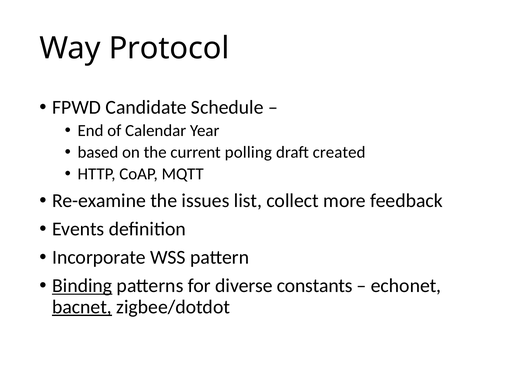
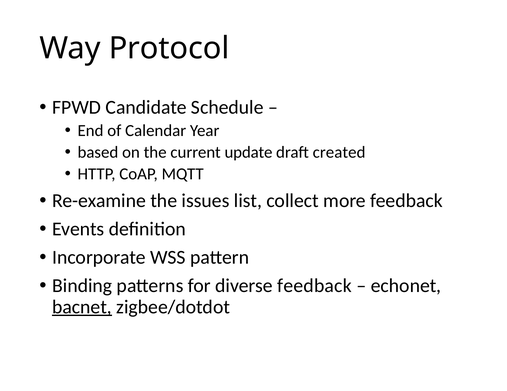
polling: polling -> update
Binding underline: present -> none
diverse constants: constants -> feedback
